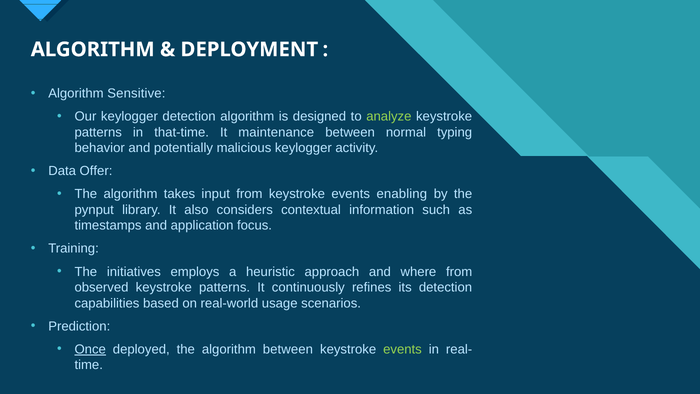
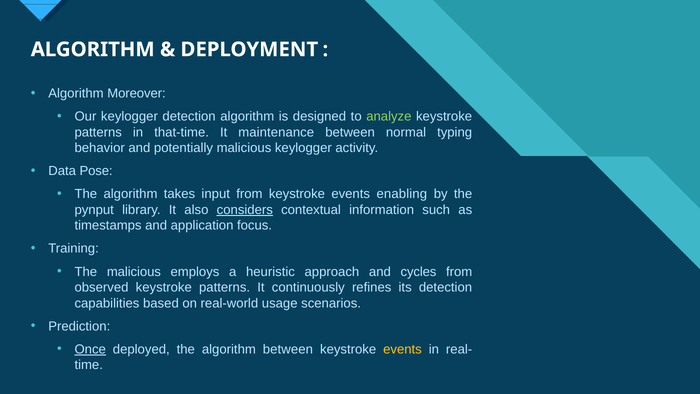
Sensitive: Sensitive -> Moreover
Offer: Offer -> Pose
considers underline: none -> present
The initiatives: initiatives -> malicious
where: where -> cycles
events at (402, 349) colour: light green -> yellow
